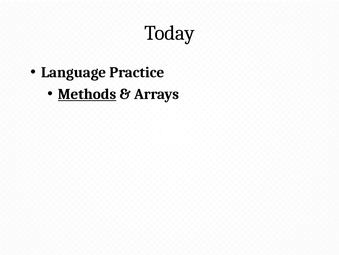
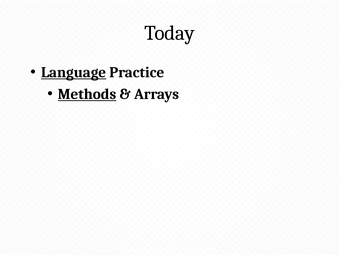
Language underline: none -> present
